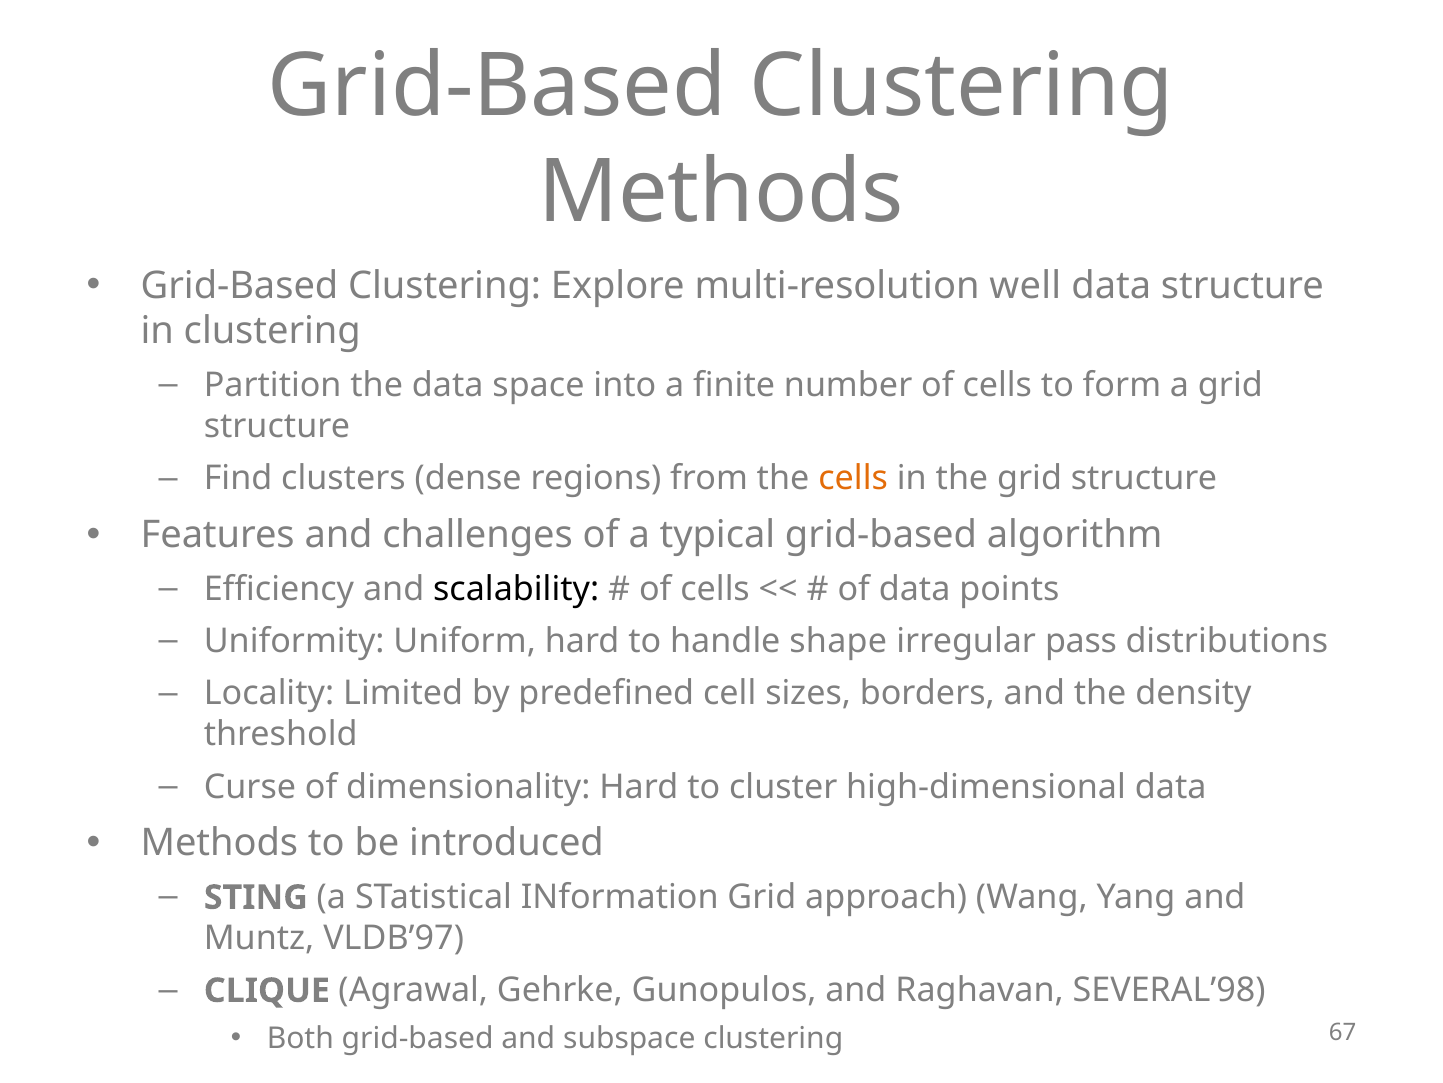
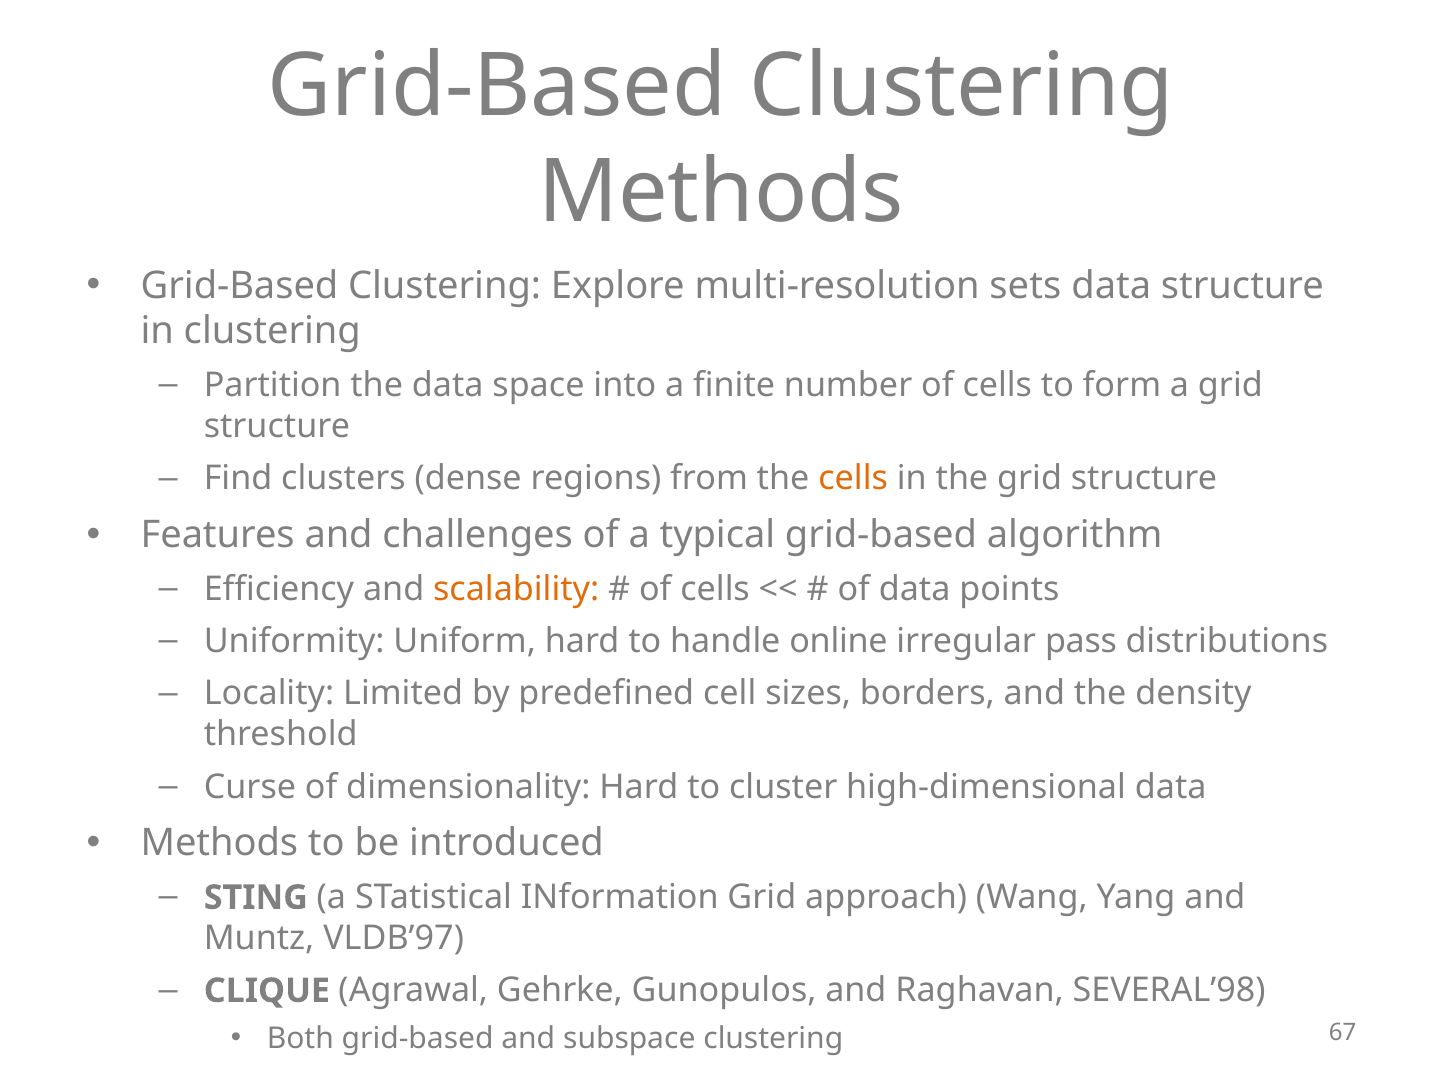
well: well -> sets
scalability colour: black -> orange
shape: shape -> online
